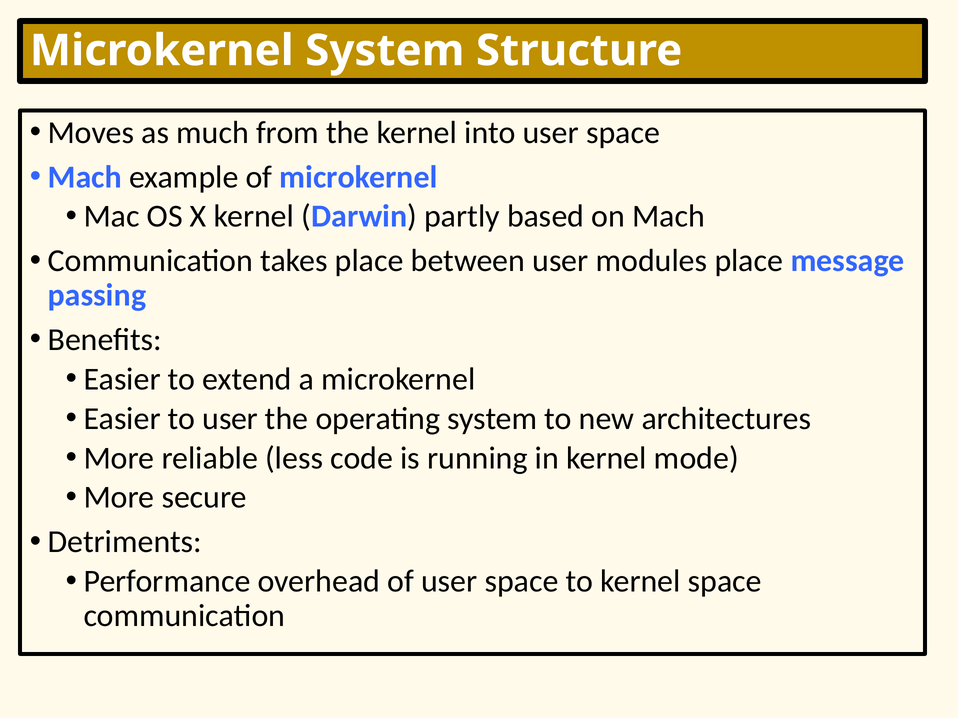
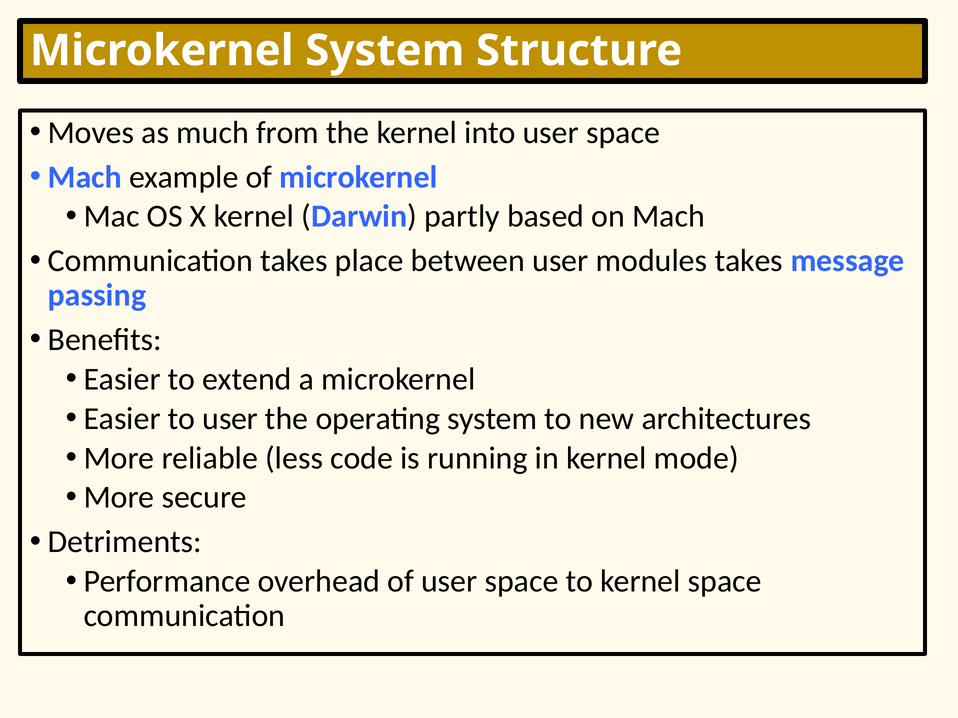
modules place: place -> takes
